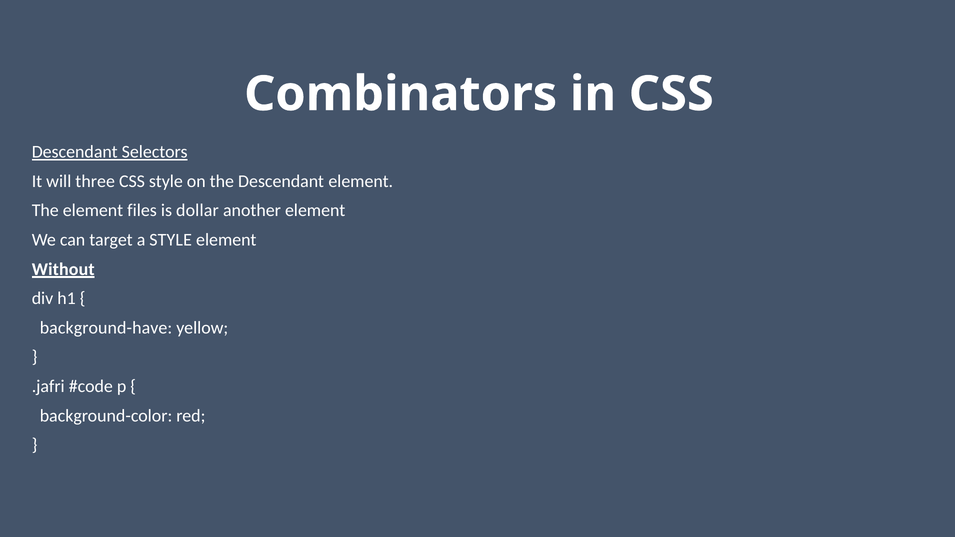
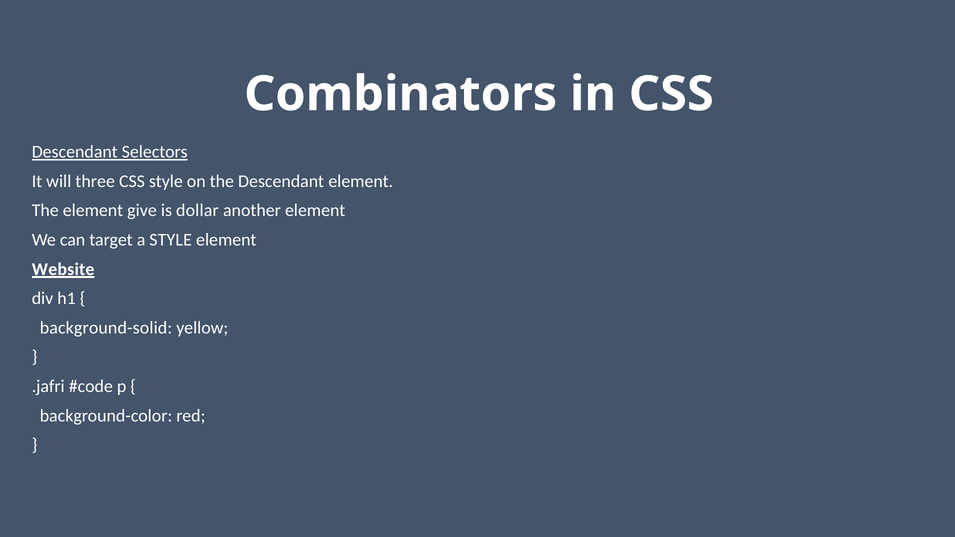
files: files -> give
Without: Without -> Website
background-have: background-have -> background-solid
